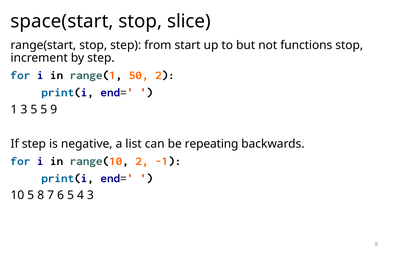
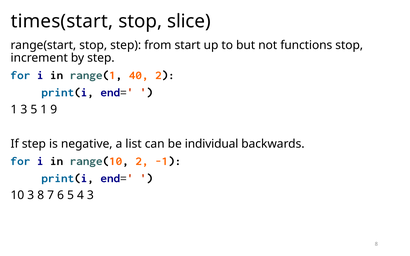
space(start: space(start -> times(start
50: 50 -> 40
5 5: 5 -> 1
repeating: repeating -> individual
10 5: 5 -> 3
